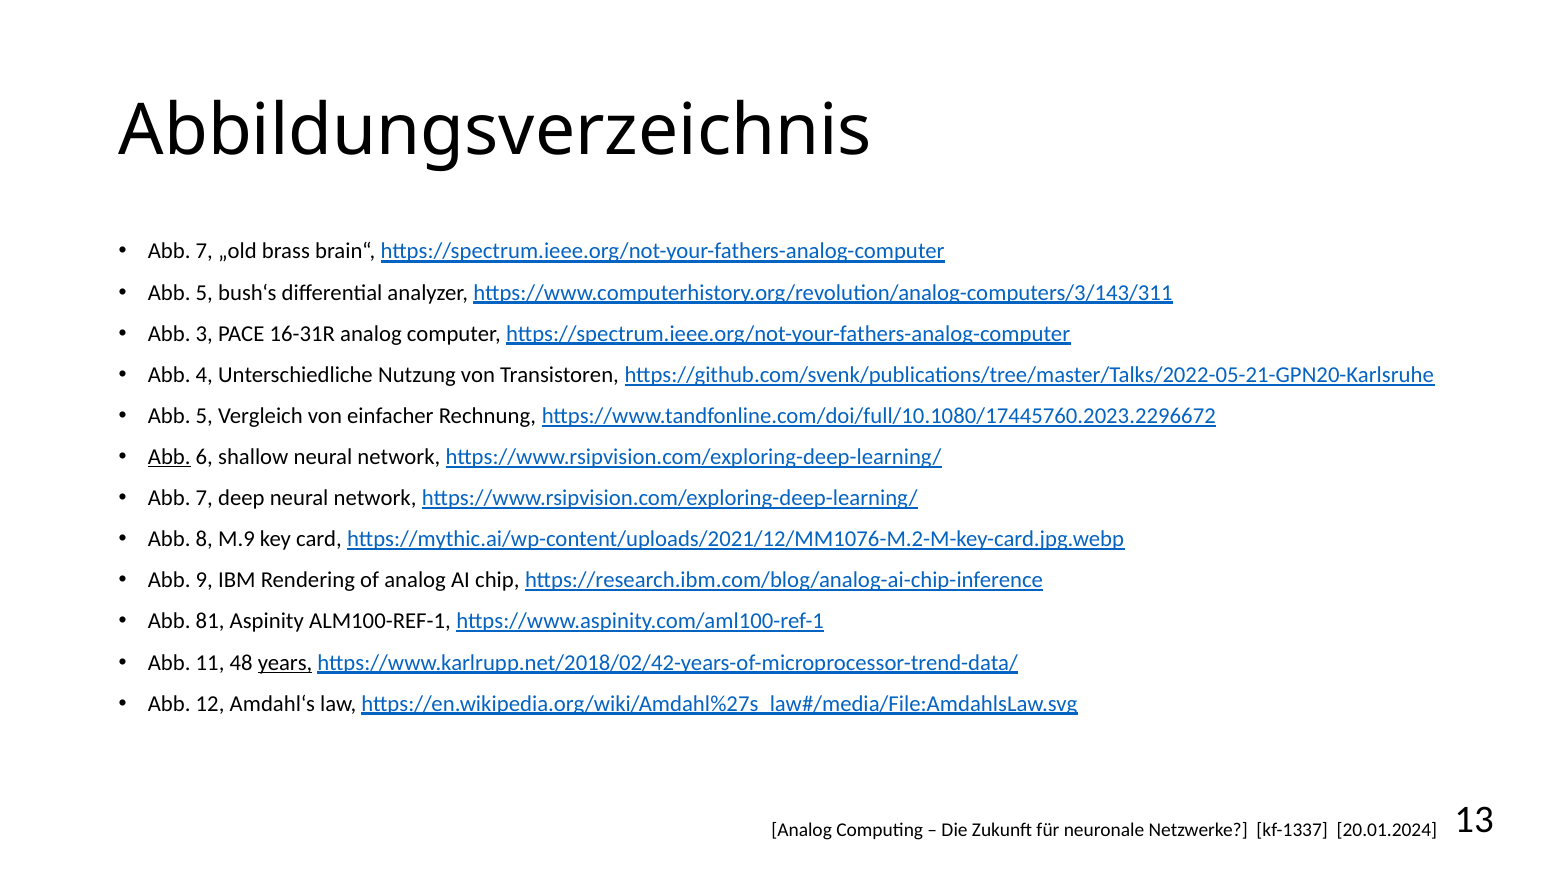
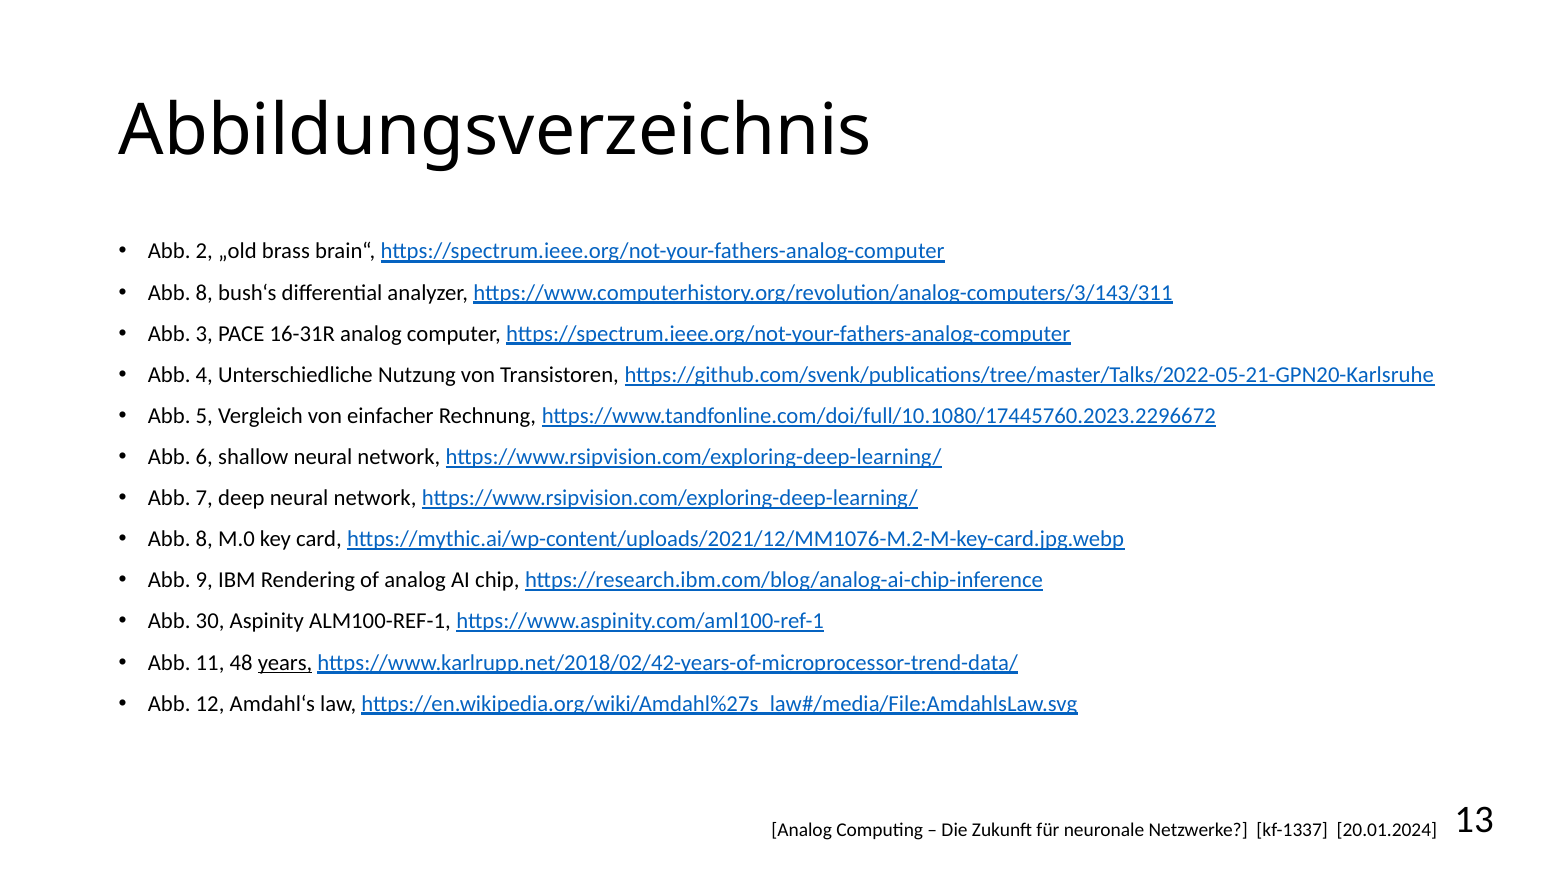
7 at (204, 251): 7 -> 2
5 at (204, 292): 5 -> 8
Abb at (169, 457) underline: present -> none
M.9: M.9 -> M.0
81: 81 -> 30
